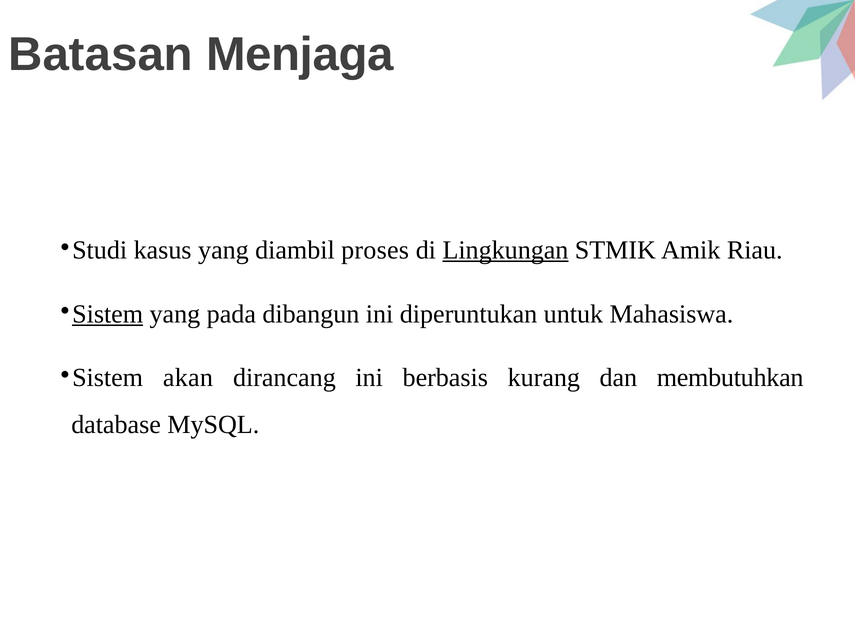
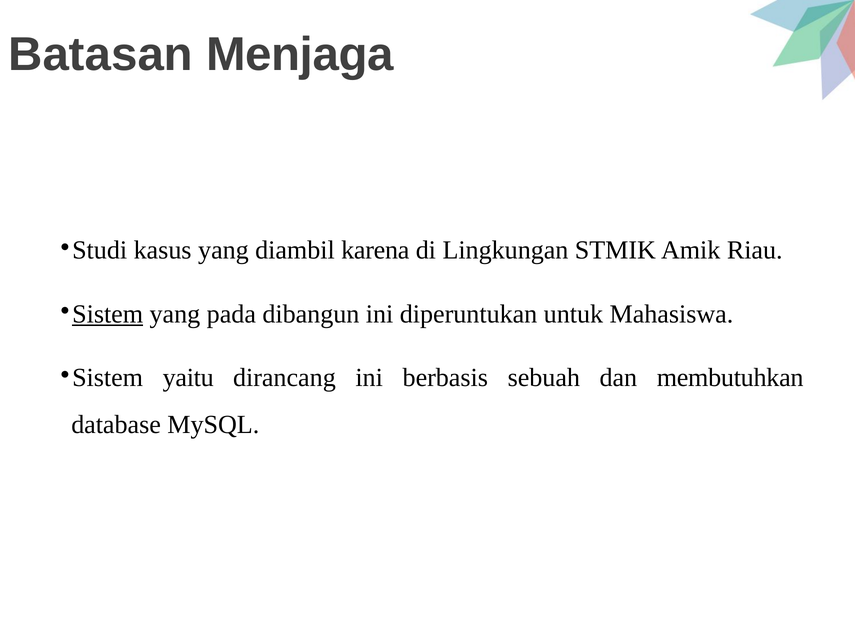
proses: proses -> karena
Lingkungan underline: present -> none
akan: akan -> yaitu
kurang: kurang -> sebuah
